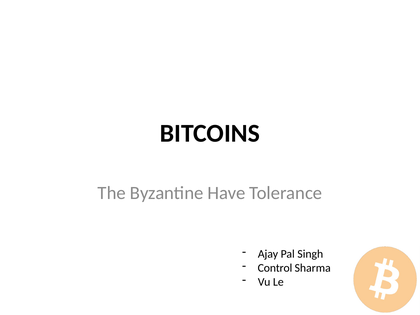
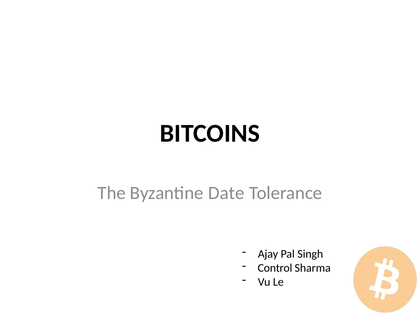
Have: Have -> Date
